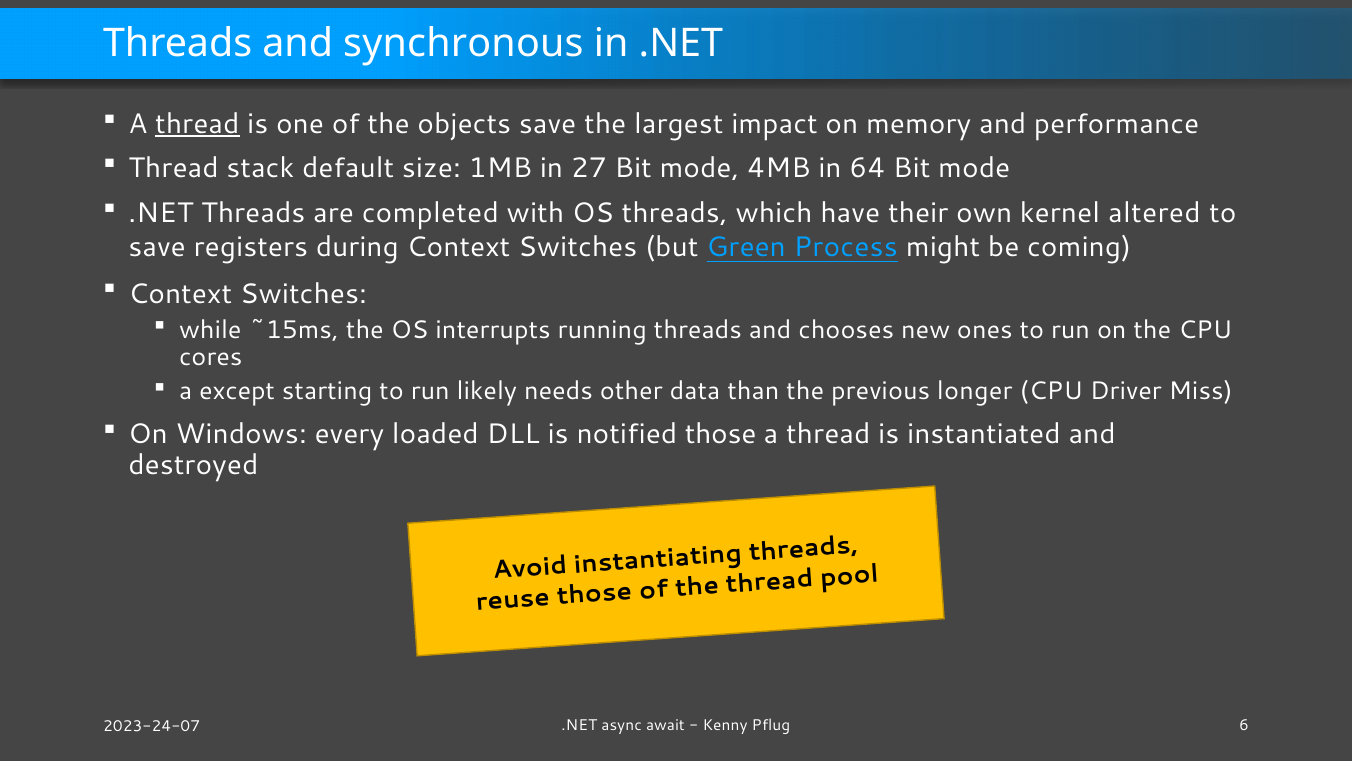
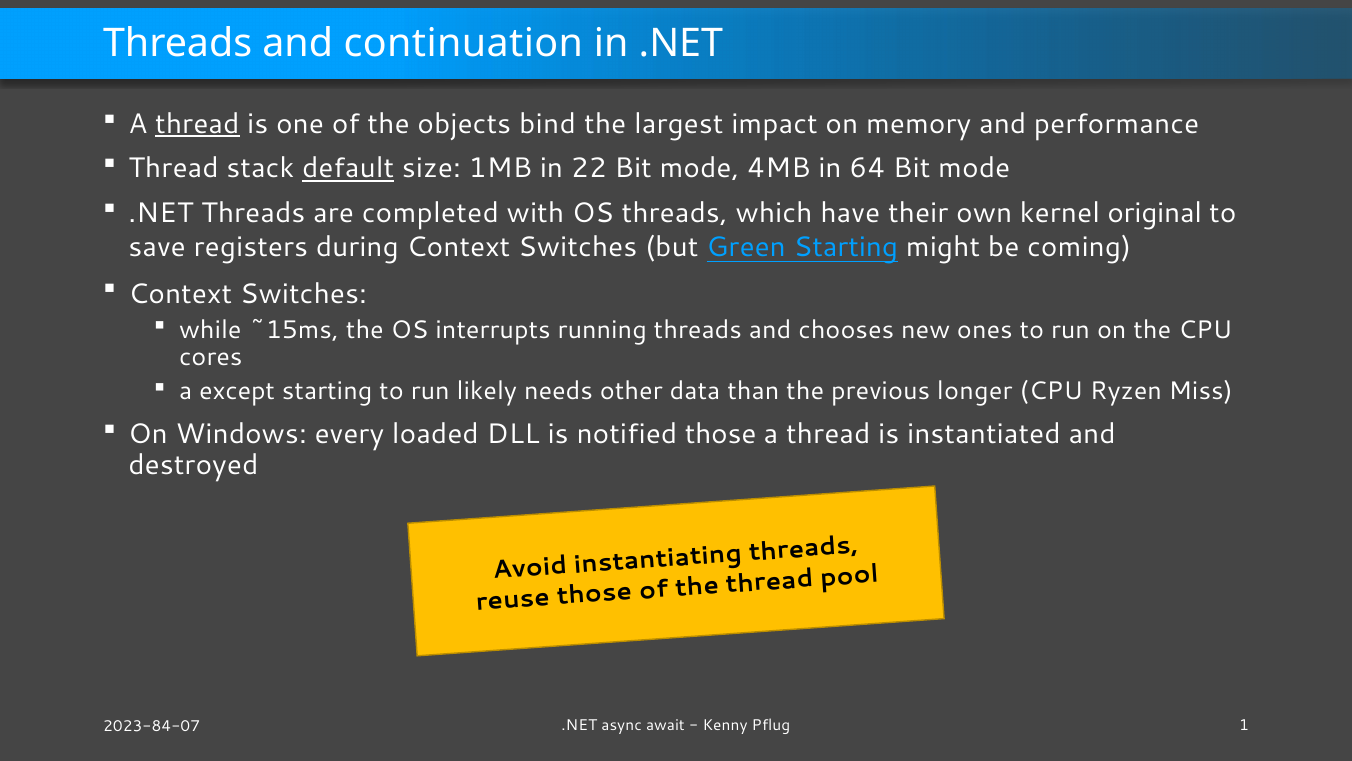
synchronous: synchronous -> continuation
objects save: save -> bind
default underline: none -> present
27: 27 -> 22
altered: altered -> original
Green Process: Process -> Starting
Driver: Driver -> Ryzen
6: 6 -> 1
2023-24-07: 2023-24-07 -> 2023-84-07
